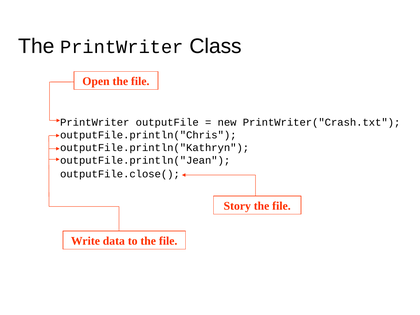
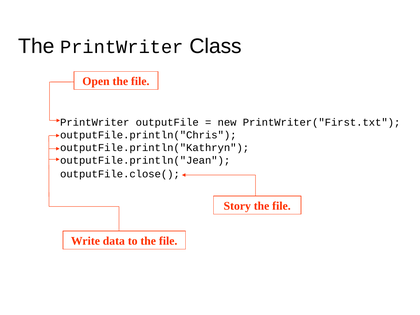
PrintWriter("Crash.txt: PrintWriter("Crash.txt -> PrintWriter("First.txt
